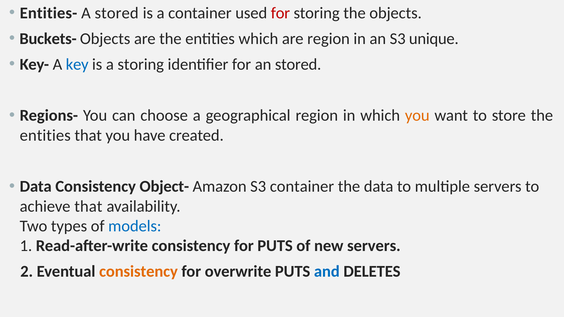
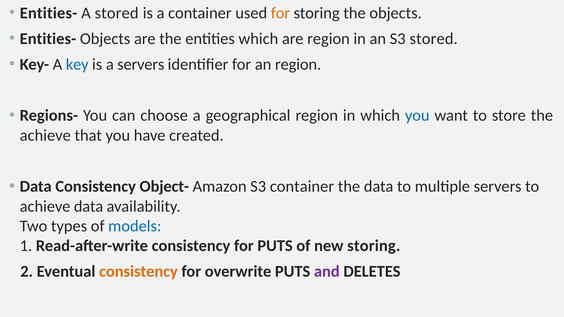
for at (280, 13) colour: red -> orange
Buckets- at (48, 39): Buckets- -> Entities-
S3 unique: unique -> stored
a storing: storing -> servers
an stored: stored -> region
you at (417, 116) colour: orange -> blue
entities at (45, 135): entities -> achieve
achieve that: that -> data
new servers: servers -> storing
and colour: blue -> purple
